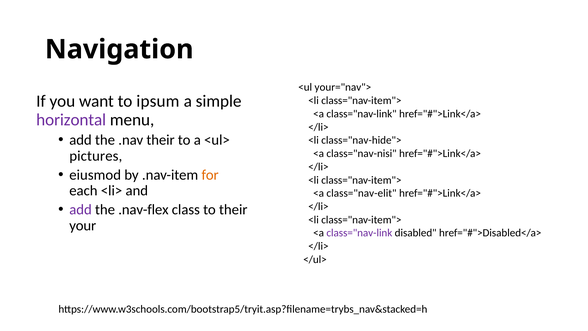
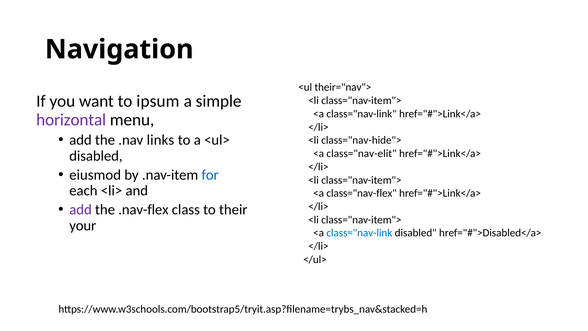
your="nav">: your="nav"> -> their="nav">
.nav their: their -> links
class="nav-nisi: class="nav-nisi -> class="nav-elit
pictures at (96, 156): pictures -> disabled
for colour: orange -> blue
class="nav-elit: class="nav-elit -> class="nav-flex
class="nav-link at (359, 233) colour: purple -> blue
